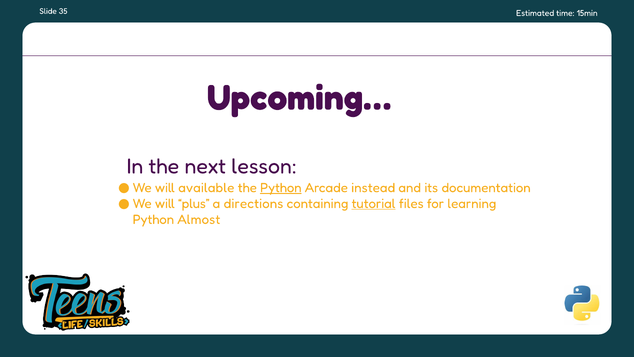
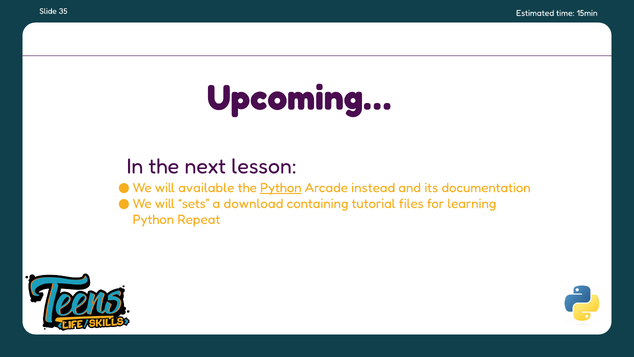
plus: plus -> sets
directions: directions -> download
tutorial underline: present -> none
Almost: Almost -> Repeat
